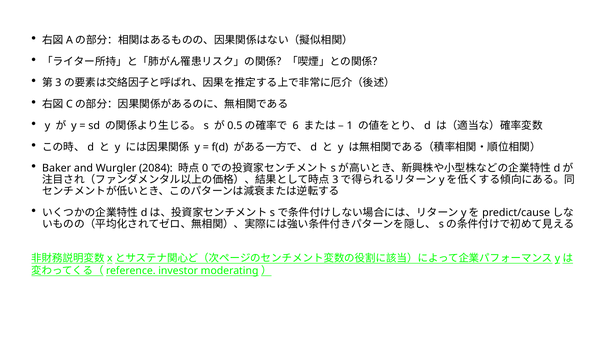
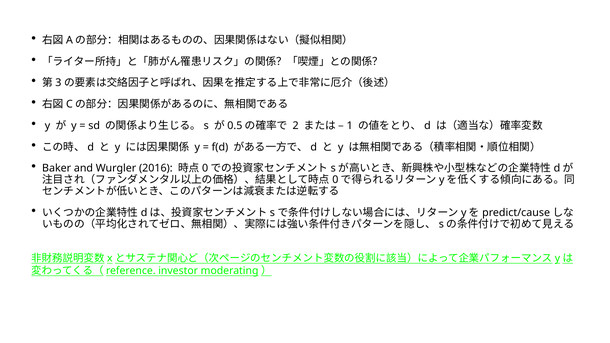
6: 6 -> 2
2084: 2084 -> 2016
3 at (335, 180): 3 -> 0
